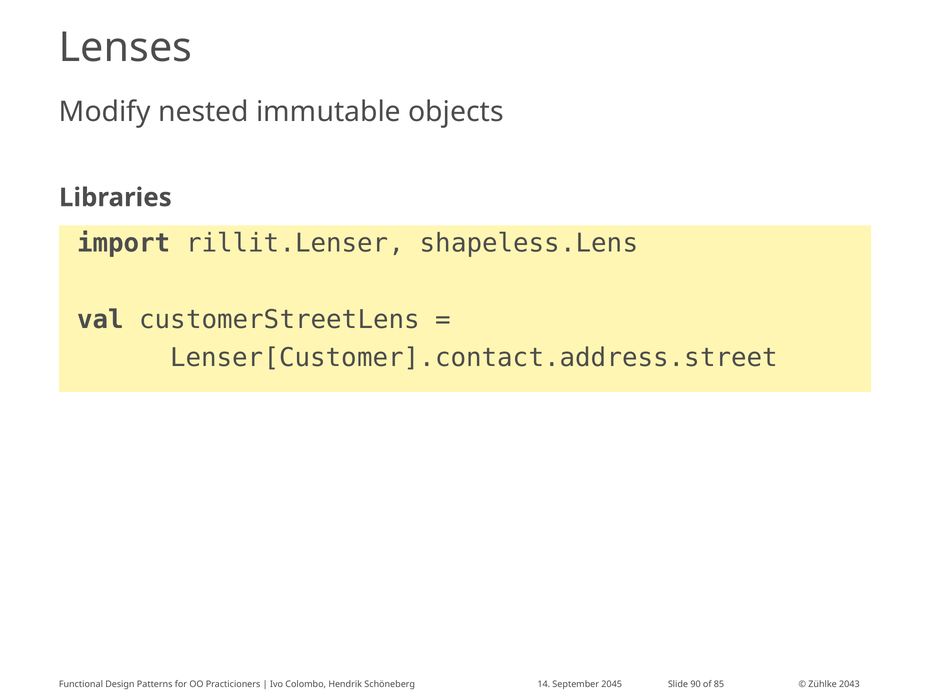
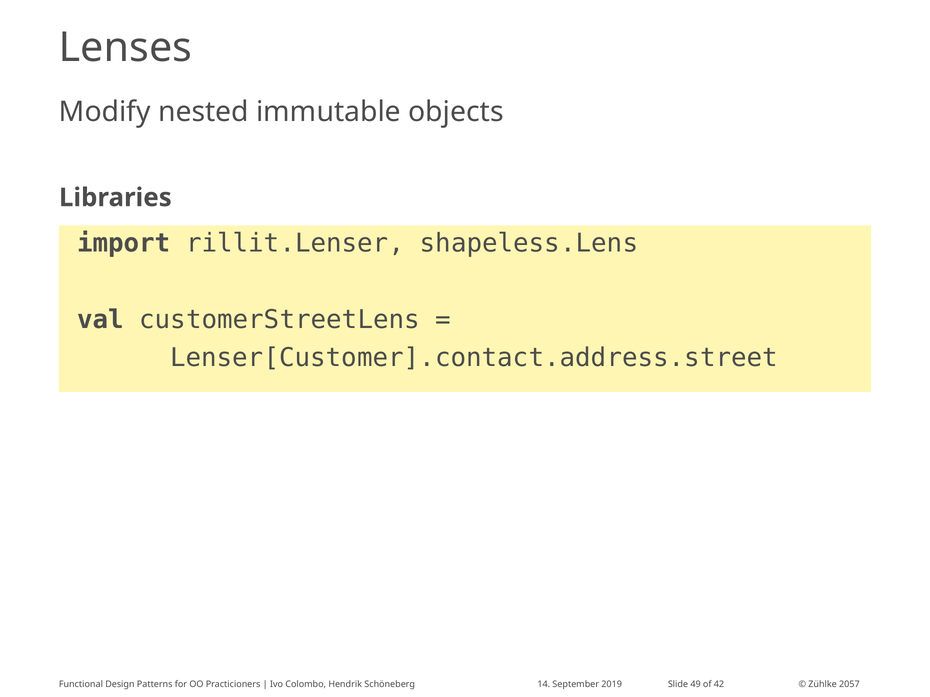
2045: 2045 -> 2019
90: 90 -> 49
85: 85 -> 42
2043: 2043 -> 2057
